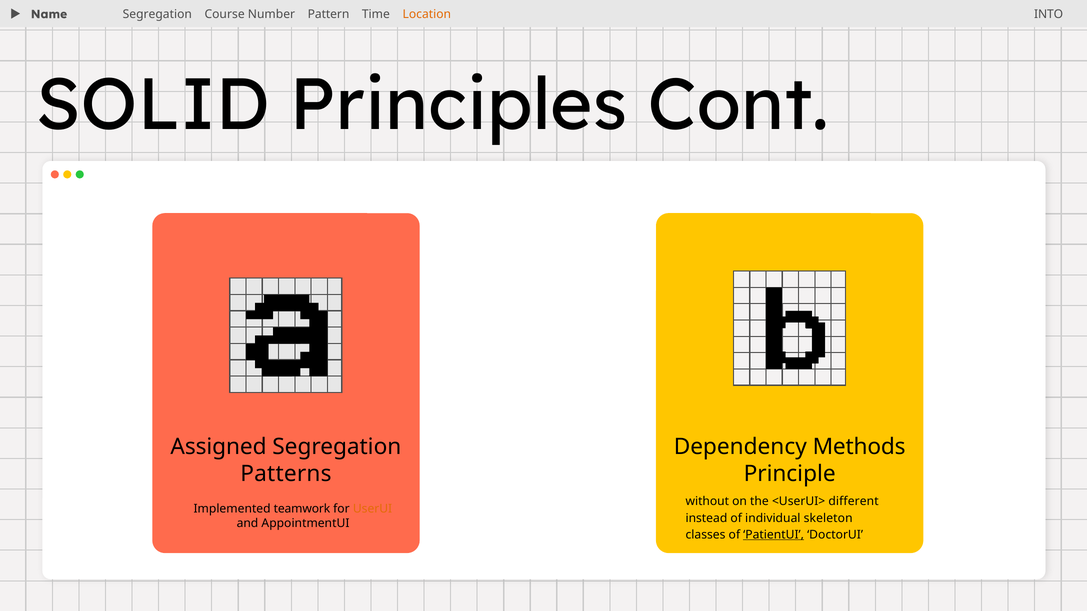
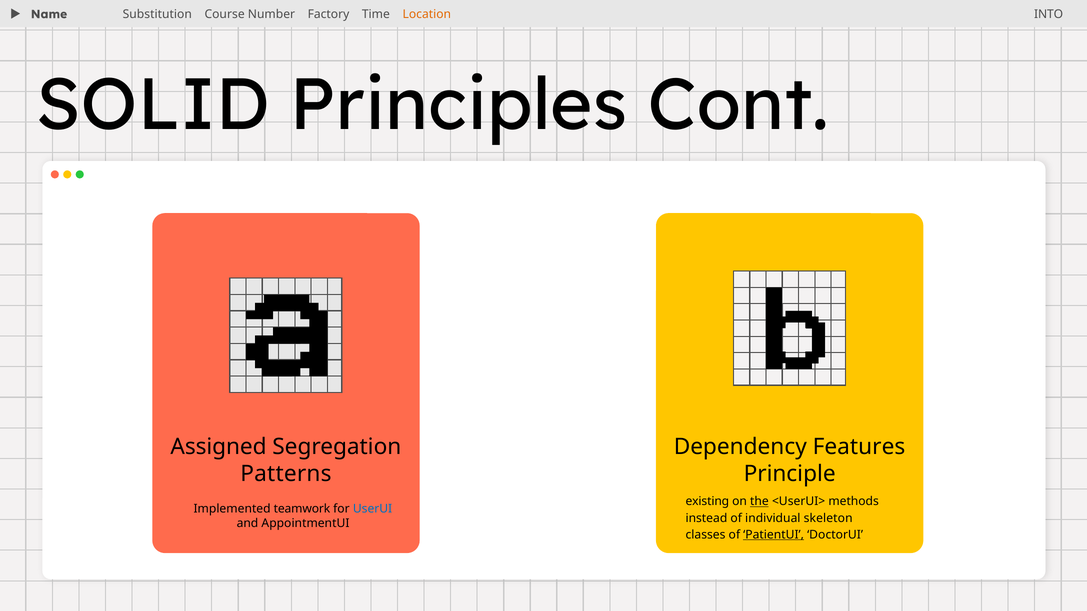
Name Segregation: Segregation -> Substitution
Pattern: Pattern -> Factory
Methods: Methods -> Features
without: without -> existing
the underline: none -> present
different: different -> methods
UserUI colour: orange -> blue
